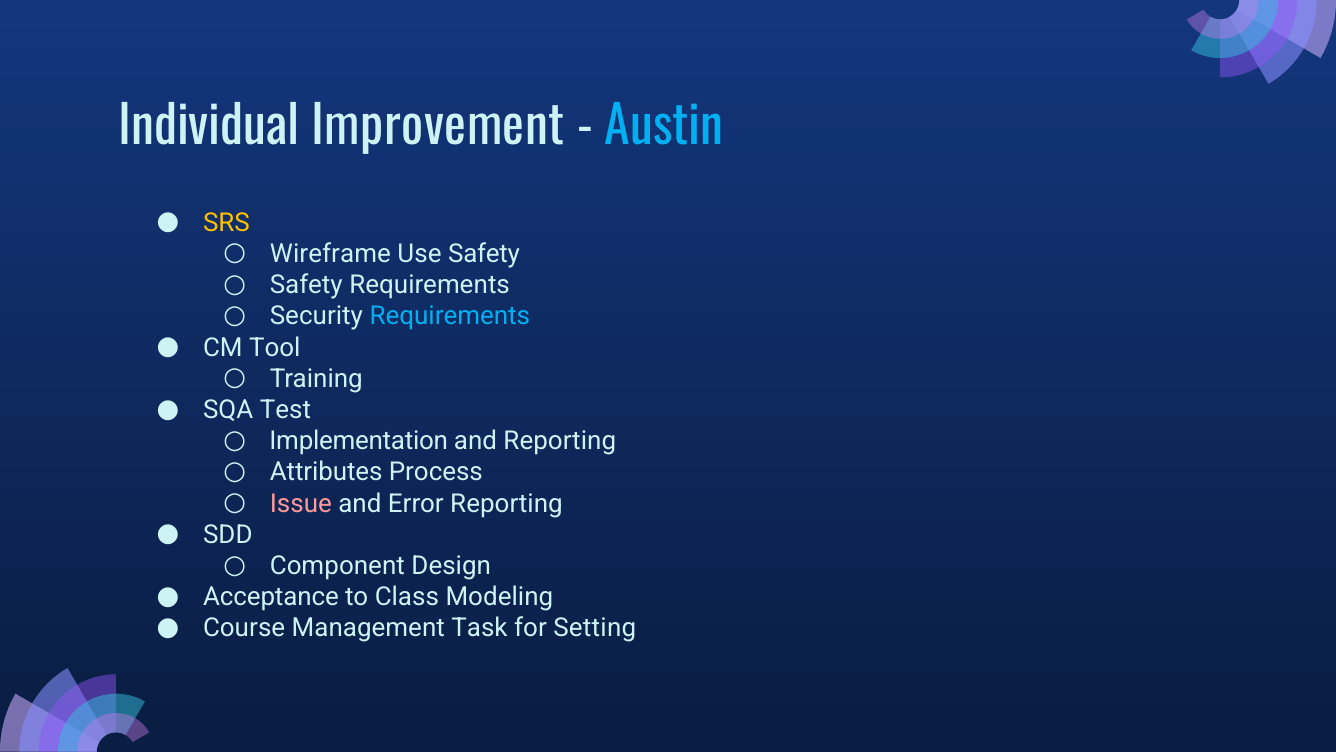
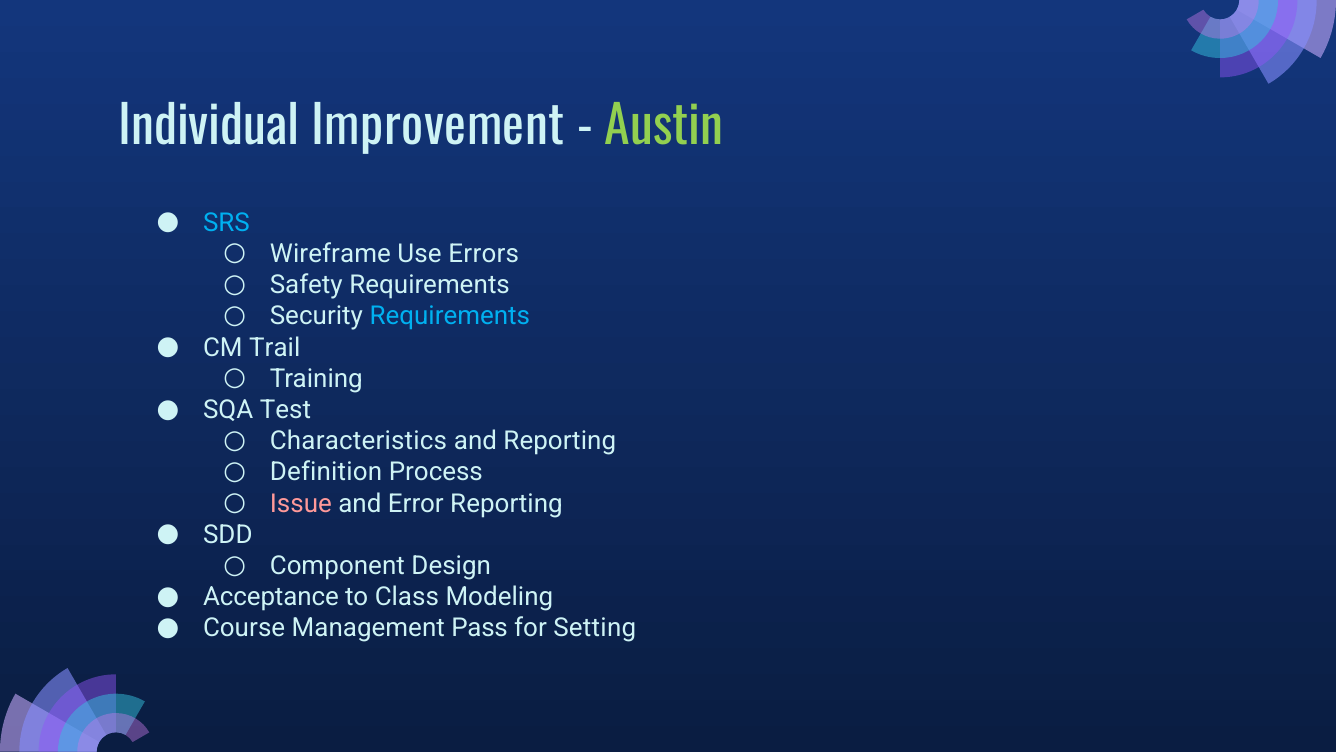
Austin colour: light blue -> light green
SRS colour: yellow -> light blue
Use Safety: Safety -> Errors
Tool: Tool -> Trail
Implementation: Implementation -> Characteristics
Attributes: Attributes -> Definition
Task: Task -> Pass
